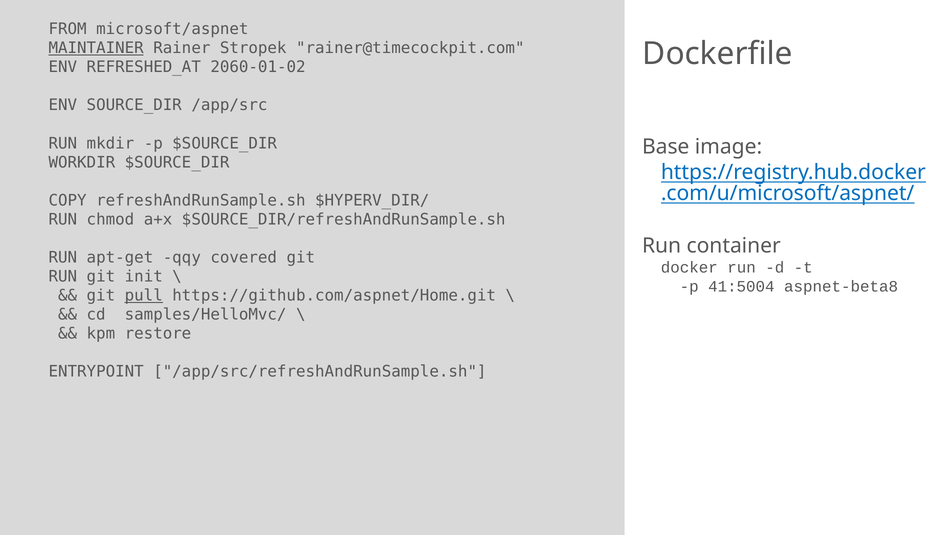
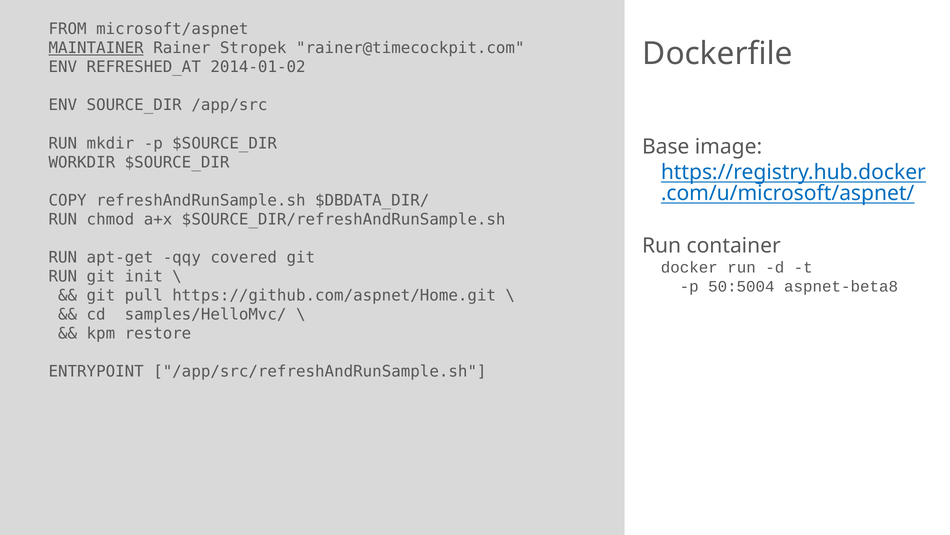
2060-01-02: 2060-01-02 -> 2014-01-02
$HYPERV_DIR/: $HYPERV_DIR/ -> $DBDATA_DIR/
41:5004: 41:5004 -> 50:5004
pull underline: present -> none
